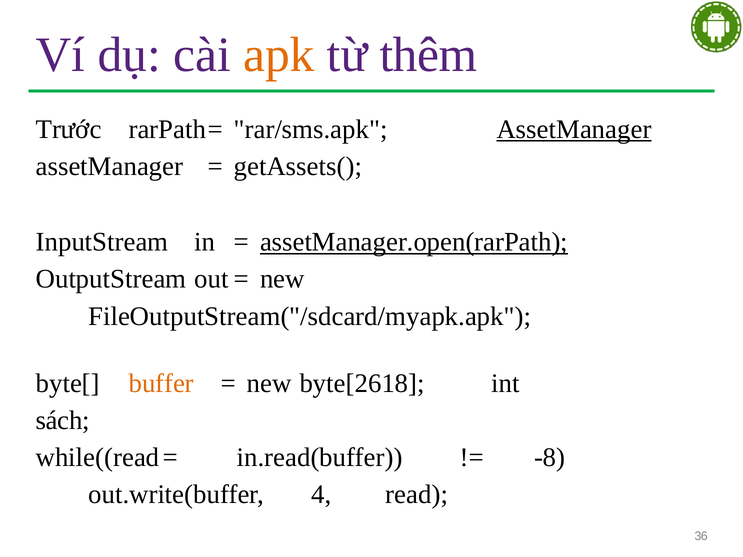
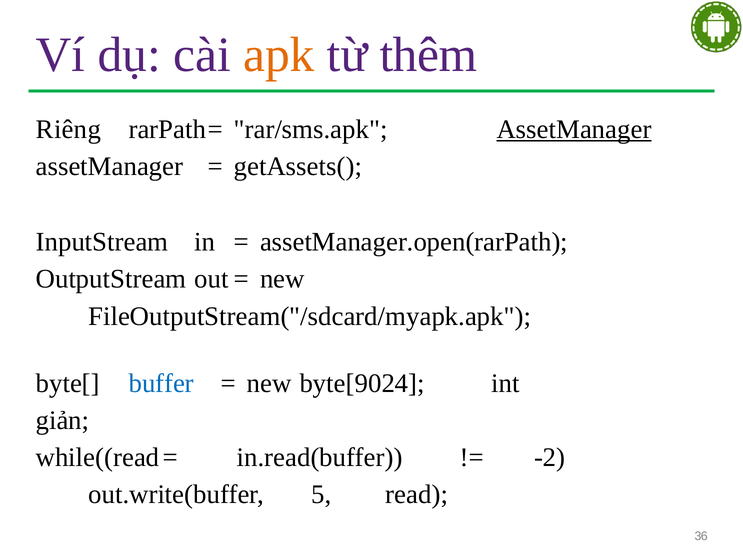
Trước: Trước -> Riêng
assetManager.open(rarPath underline: present -> none
buffer colour: orange -> blue
byte[2618: byte[2618 -> byte[9024
sách: sách -> giản
-8: -8 -> -2
4: 4 -> 5
